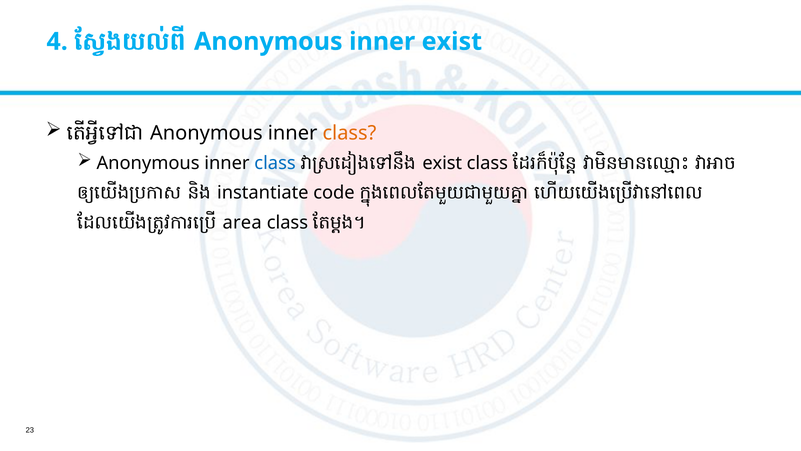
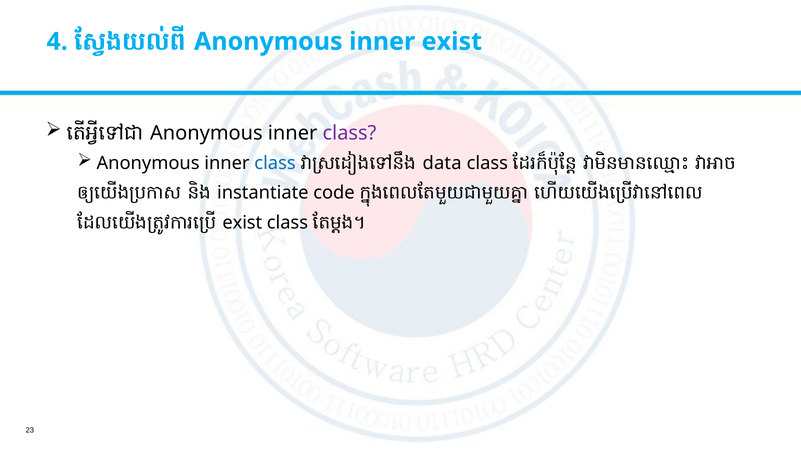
class at (349, 133) colour: orange -> purple
exist at (442, 163): exist -> data
area at (242, 222): area -> exist
